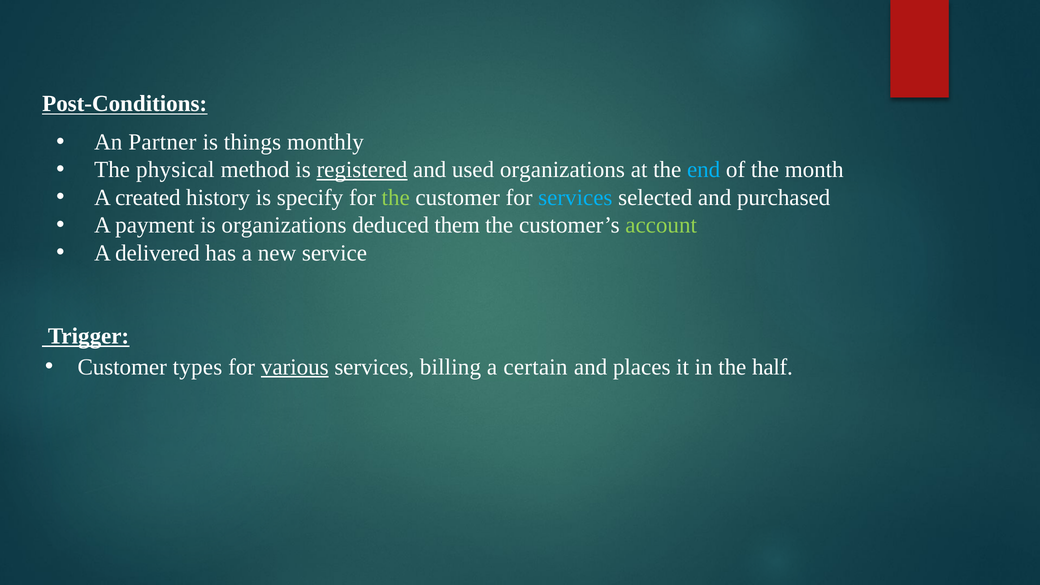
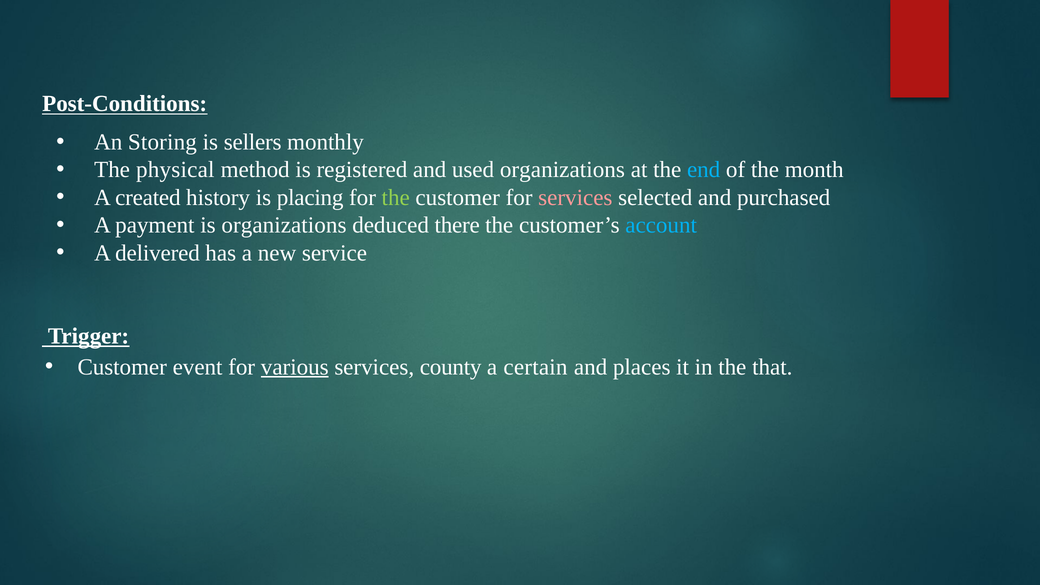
Partner: Partner -> Storing
things: things -> sellers
registered underline: present -> none
specify: specify -> placing
services at (575, 198) colour: light blue -> pink
them: them -> there
account colour: light green -> light blue
types: types -> event
billing: billing -> county
half: half -> that
